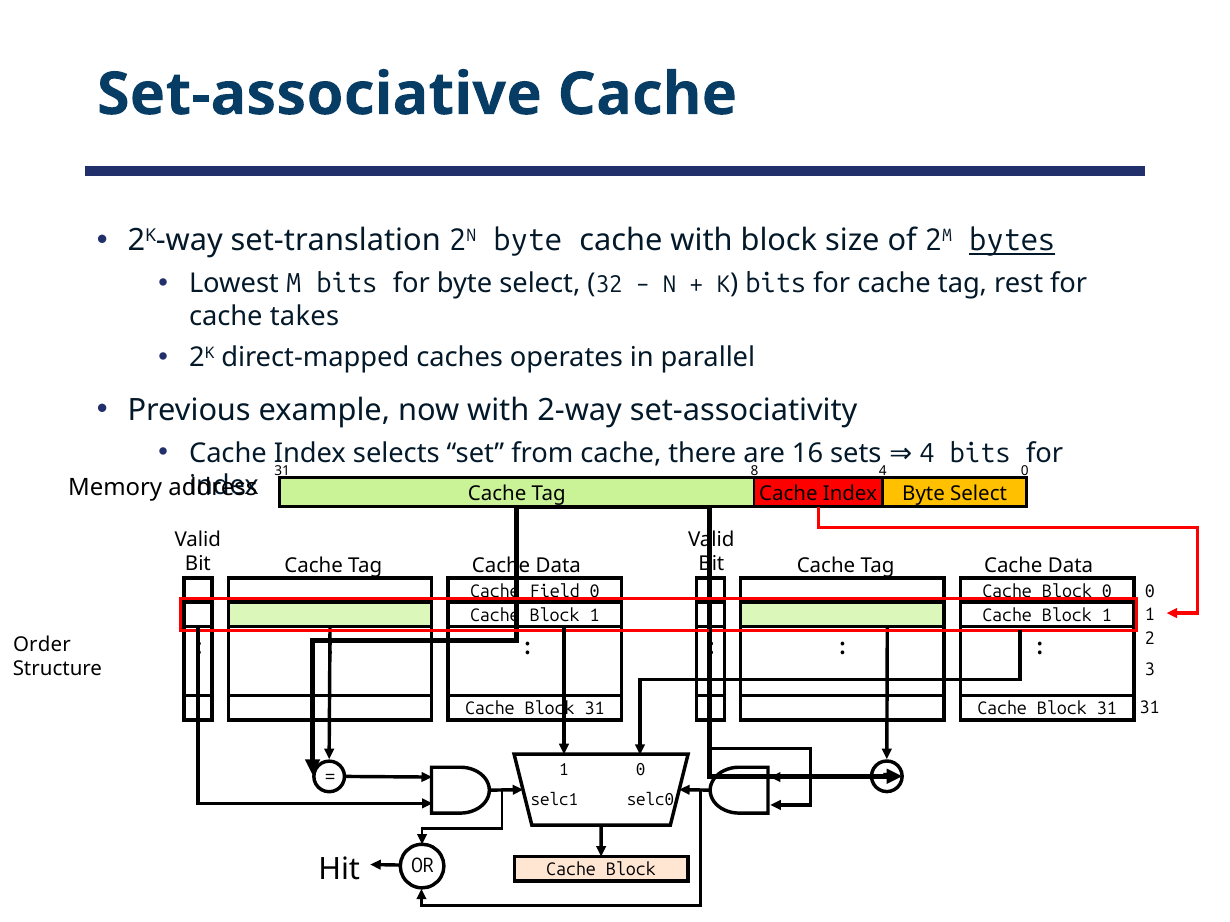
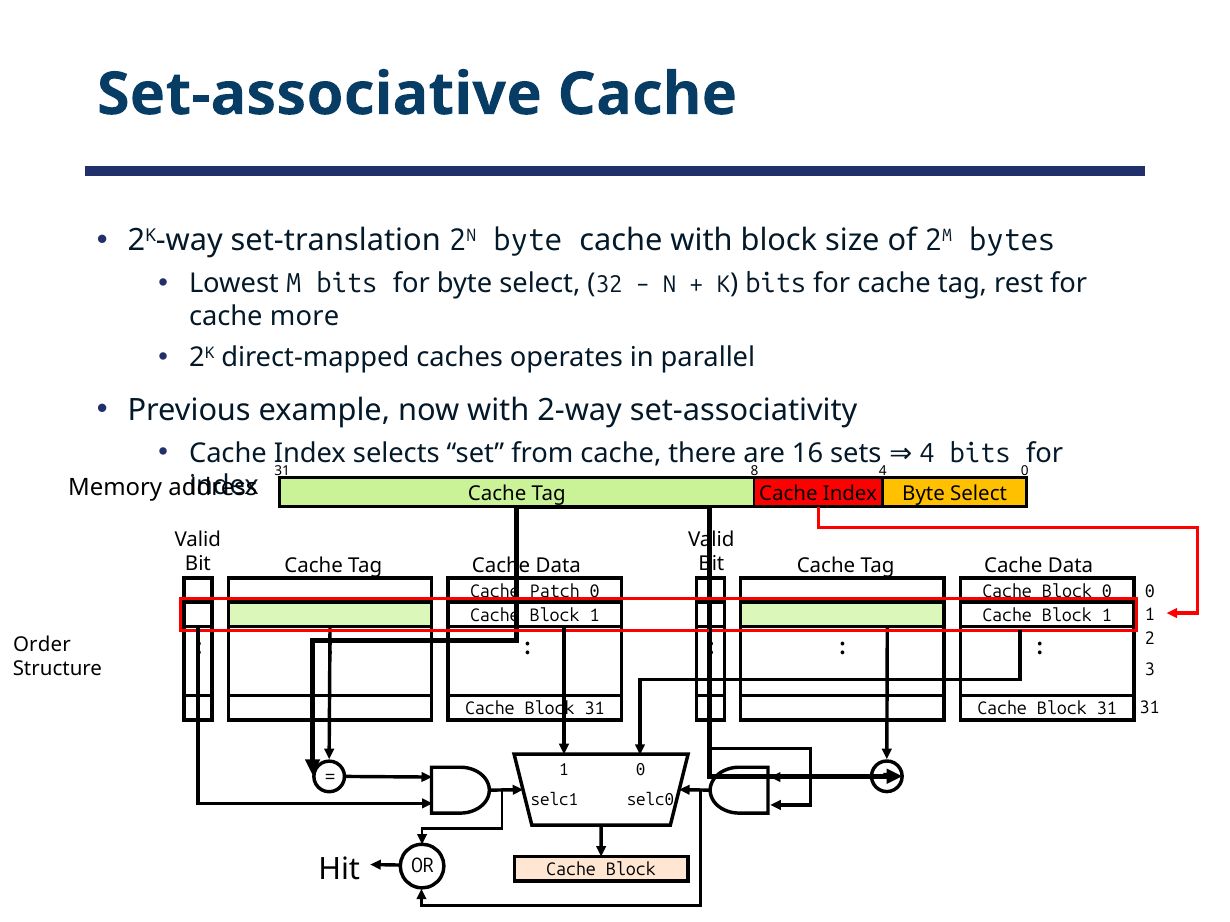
bytes underline: present -> none
takes: takes -> more
Field: Field -> Patch
